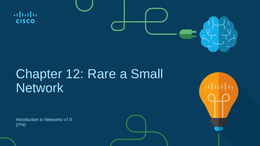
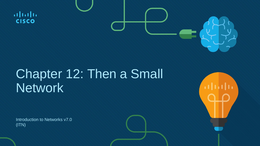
Rare: Rare -> Then
